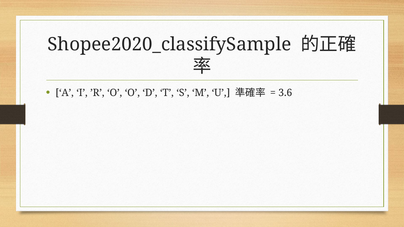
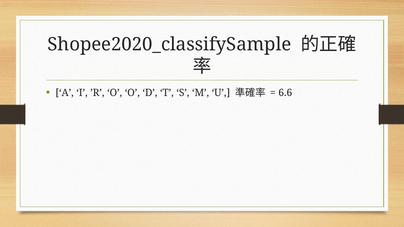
3.6: 3.6 -> 6.6
